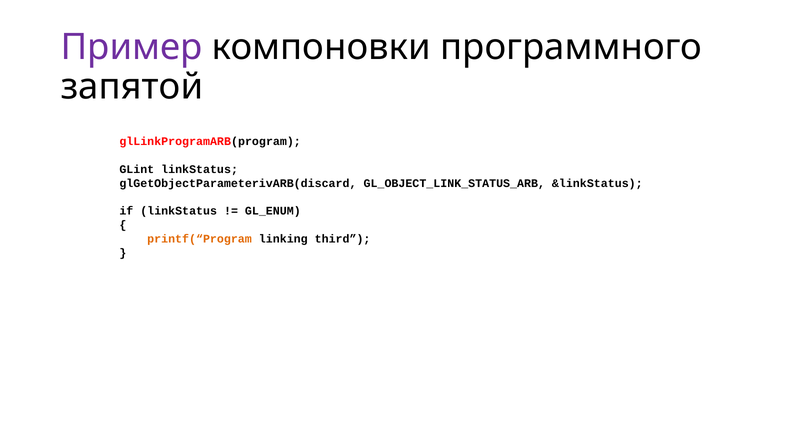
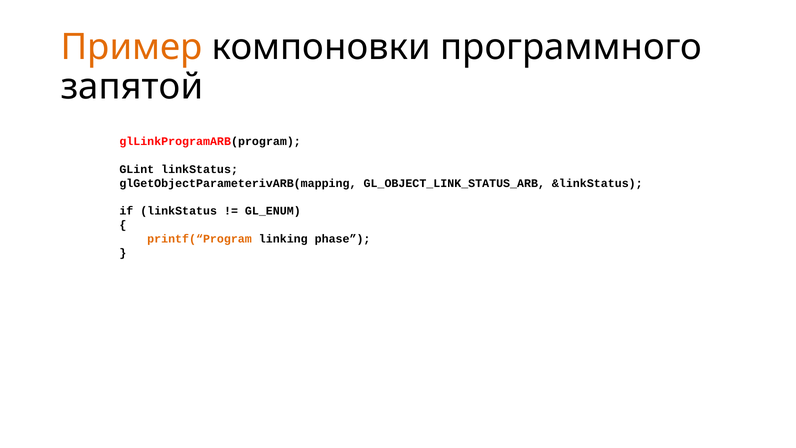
Пример colour: purple -> orange
glGetObjectParameterivARB(discard: glGetObjectParameterivARB(discard -> glGetObjectParameterivARB(mapping
third: third -> phase
